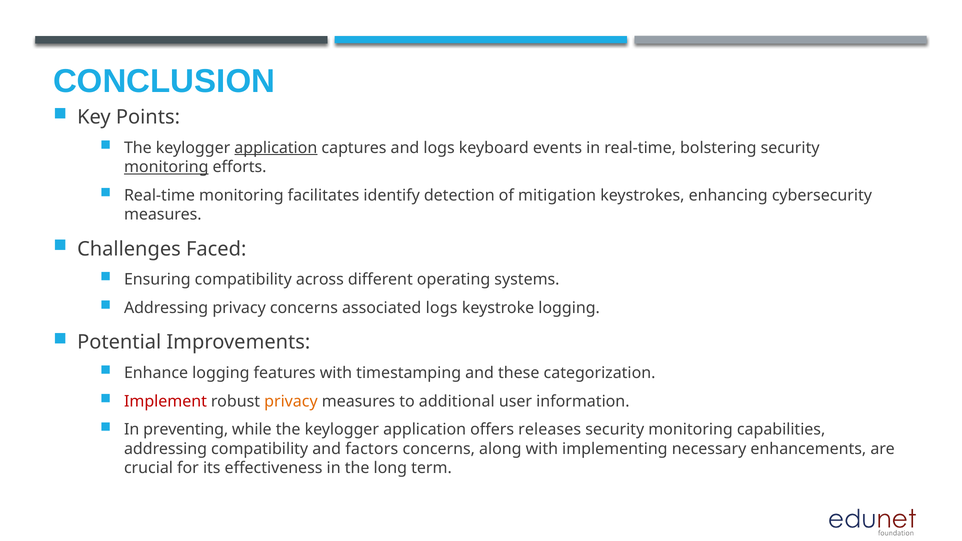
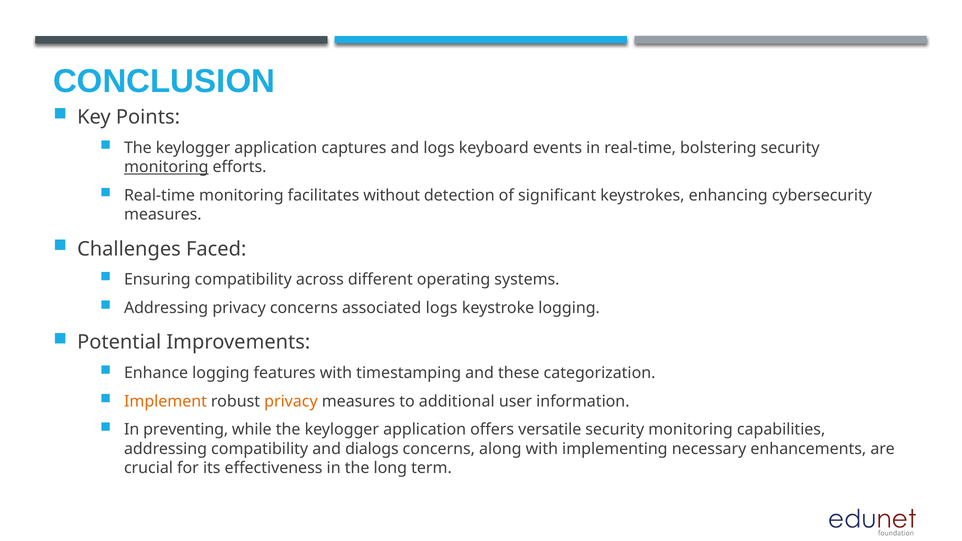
application at (276, 148) underline: present -> none
identify: identify -> without
mitigation: mitigation -> significant
Implement colour: red -> orange
releases: releases -> versatile
factors: factors -> dialogs
